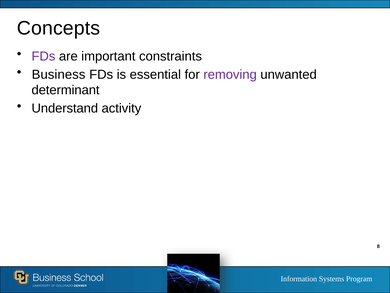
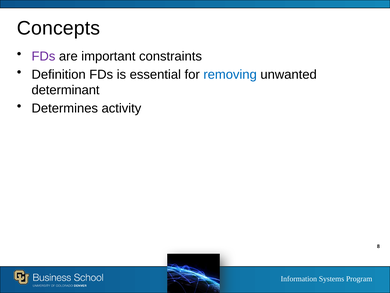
Business: Business -> Definition
removing colour: purple -> blue
Understand: Understand -> Determines
